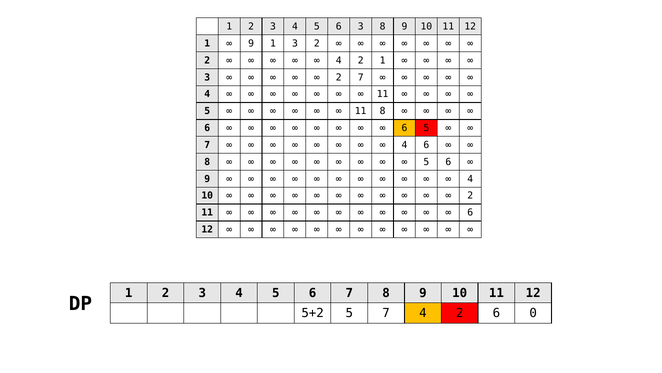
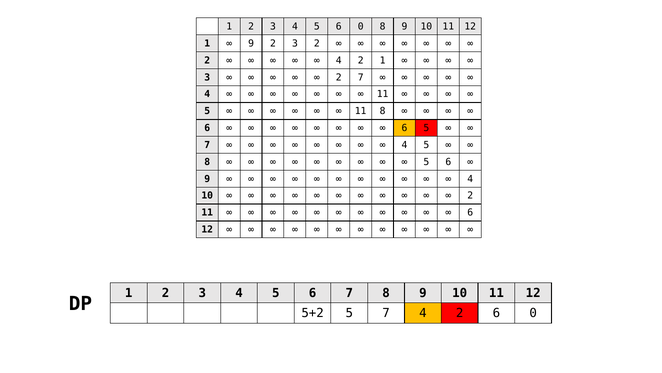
5 6 3: 3 -> 0
9 1: 1 -> 2
6 at (426, 145): 6 -> 5
